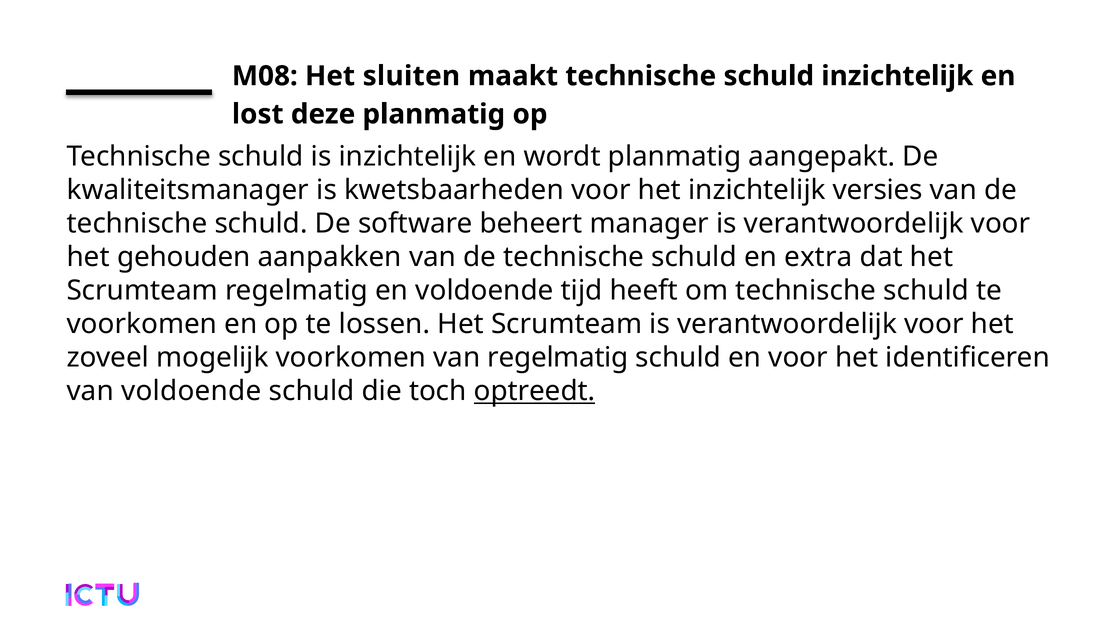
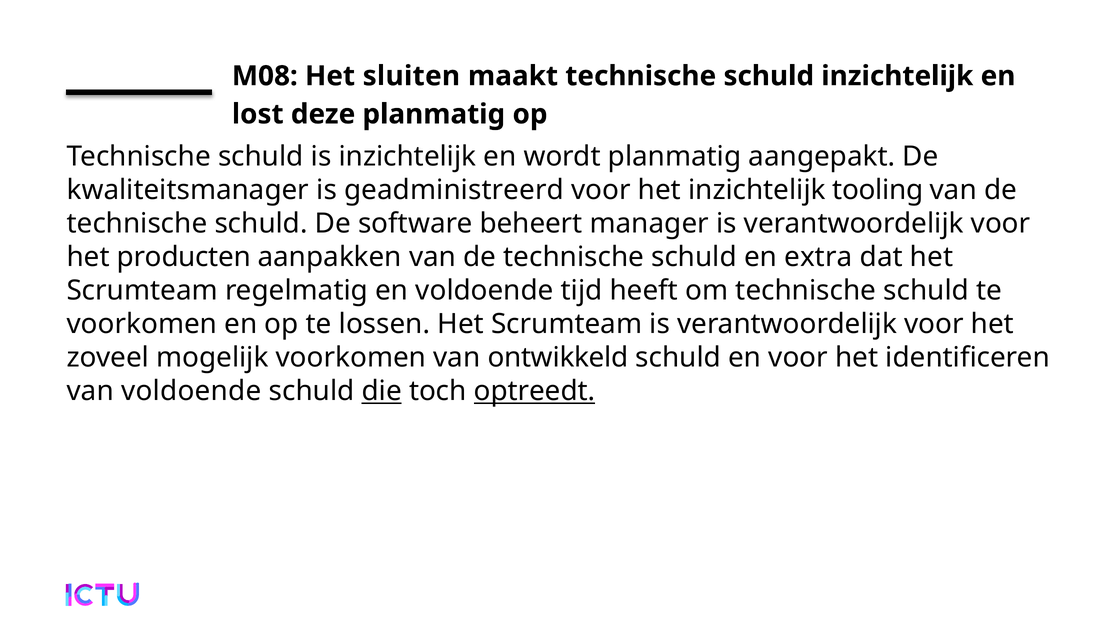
kwetsbaarheden: kwetsbaarheden -> geadministreerd
versies: versies -> tooling
gehouden: gehouden -> producten
van regelmatig: regelmatig -> ontwikkeld
die underline: none -> present
